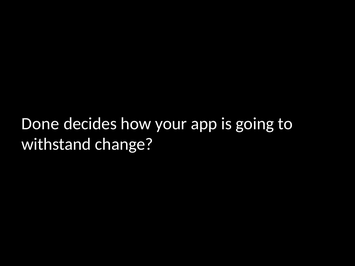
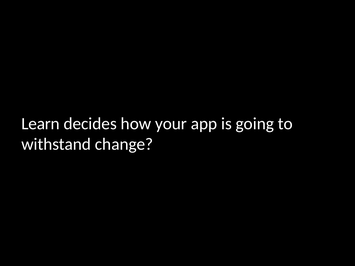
Done: Done -> Learn
